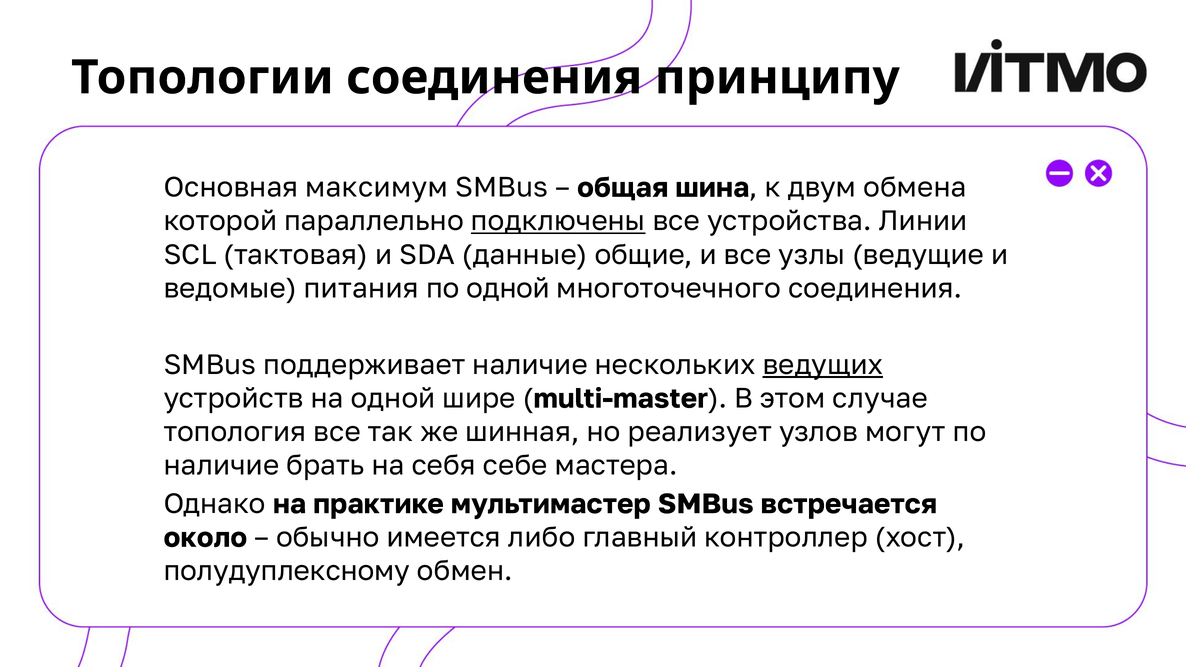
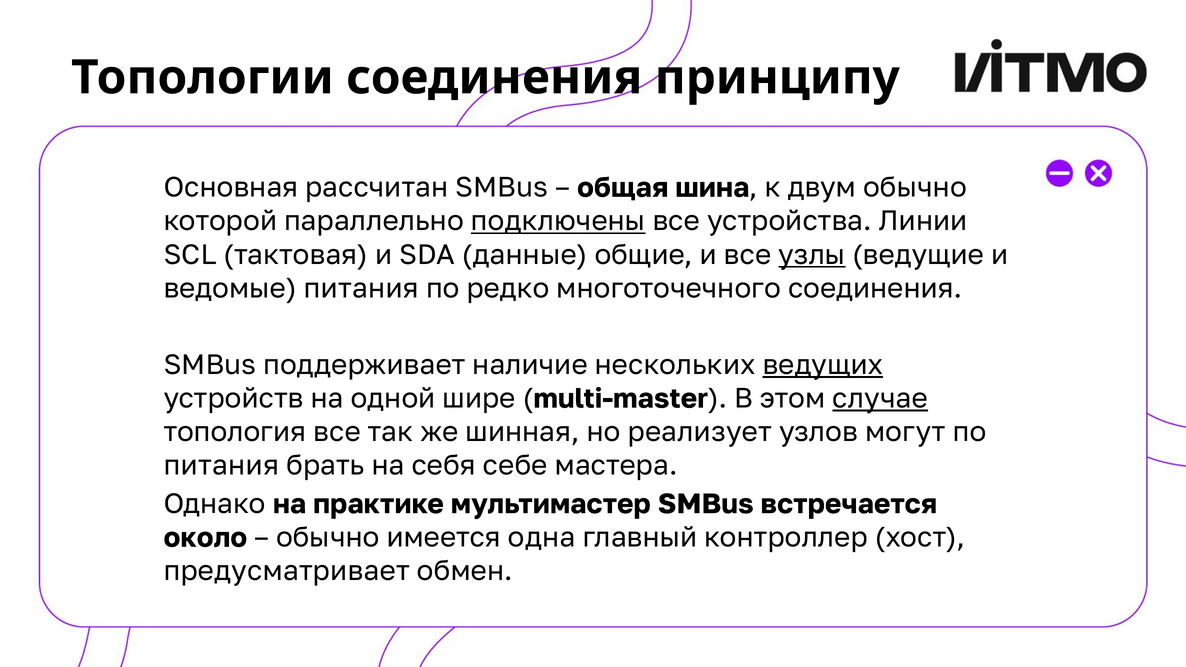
максимум: максимум -> рассчитан
двум обмена: обмена -> обычно
узлы underline: none -> present
по одной: одной -> редко
случае underline: none -> present
наличие at (221, 466): наличие -> питания
либо: либо -> одна
полудуплексному: полудуплексному -> предусматривает
